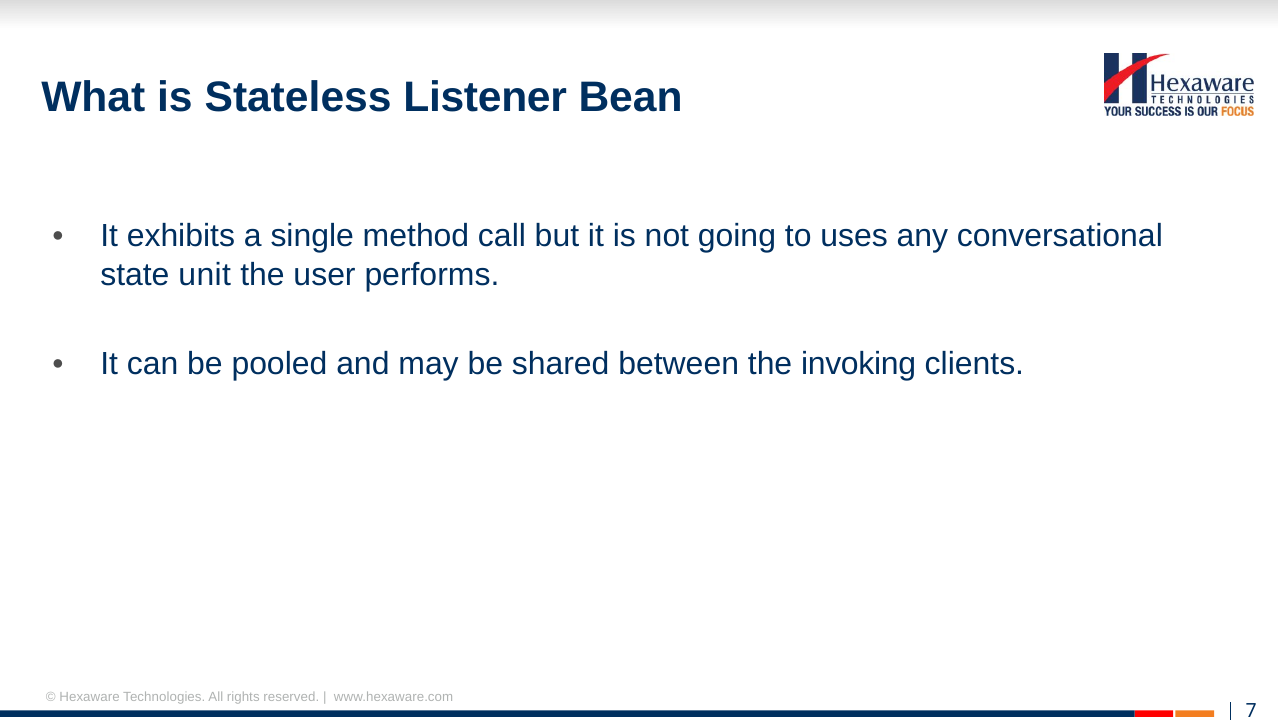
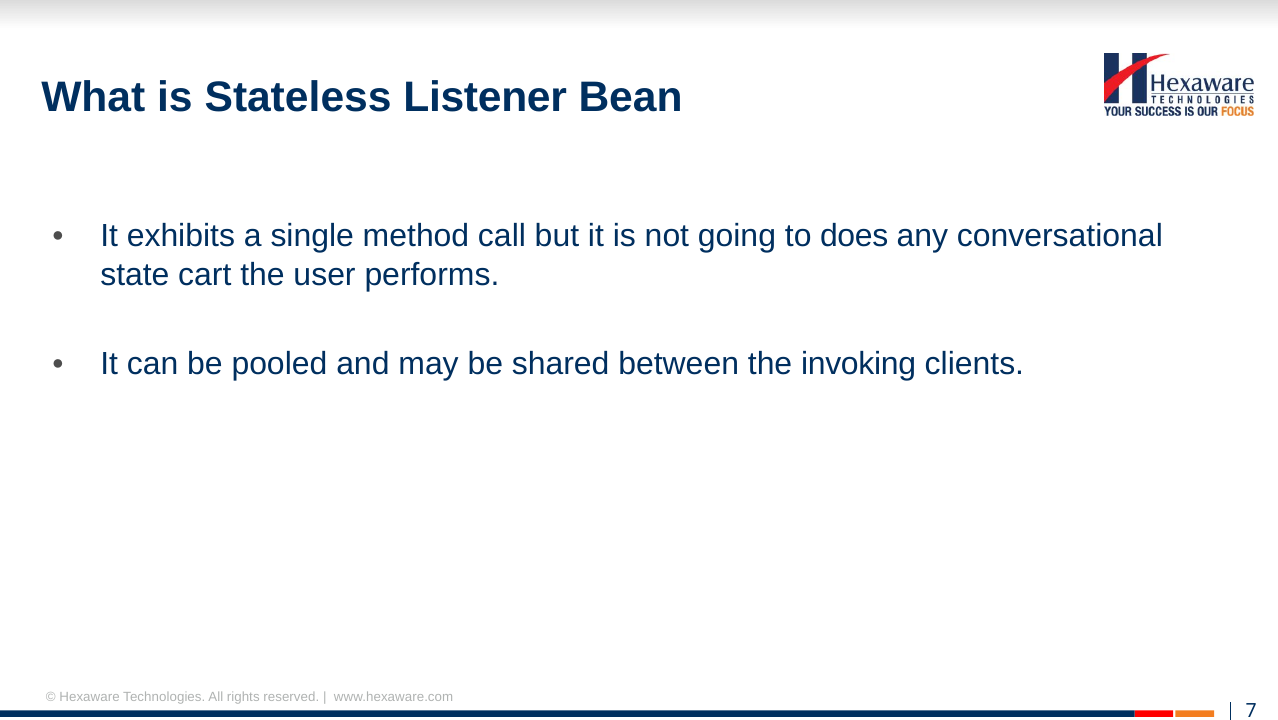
uses: uses -> does
unit: unit -> cart
